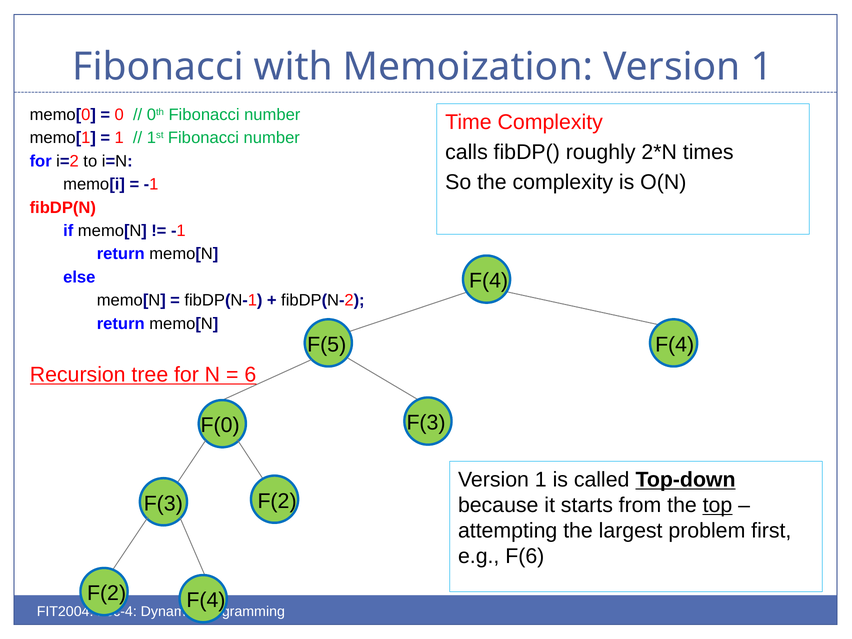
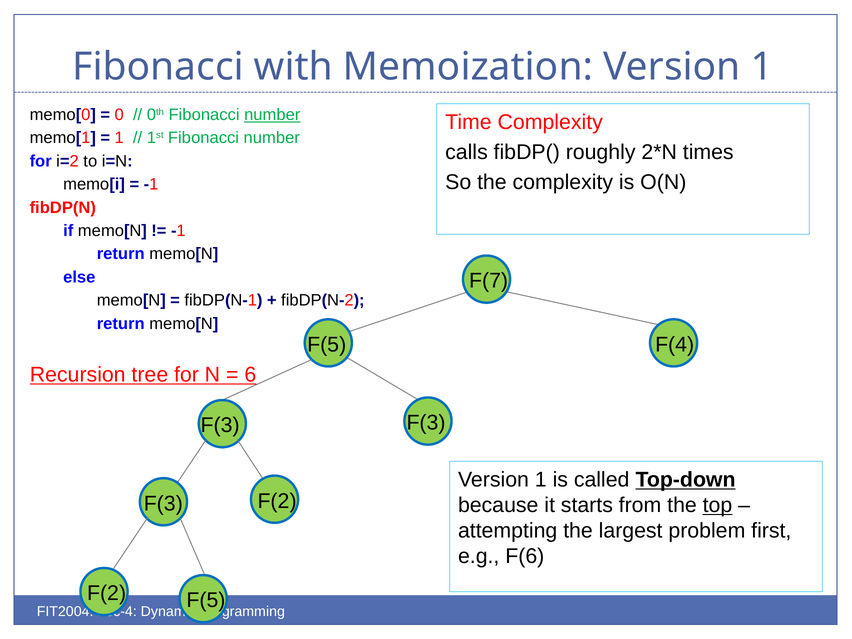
number at (272, 115) underline: none -> present
F(4 at (489, 281): F(4 -> F(7
F(0 at (220, 425): F(0 -> F(3
F(2 F(4: F(4 -> F(5
